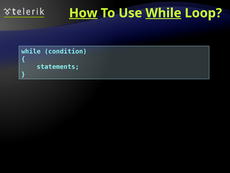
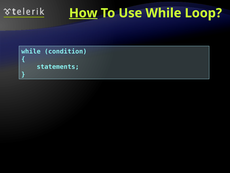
While at (163, 13) underline: present -> none
